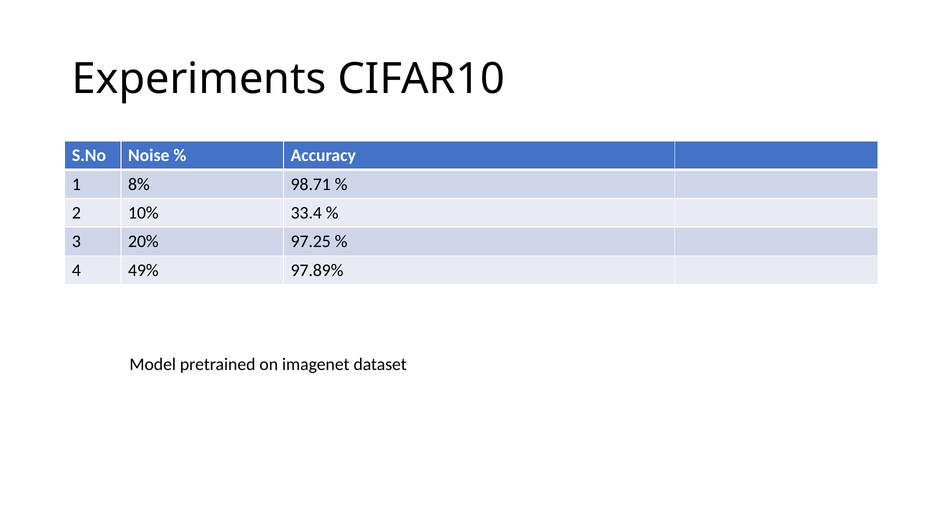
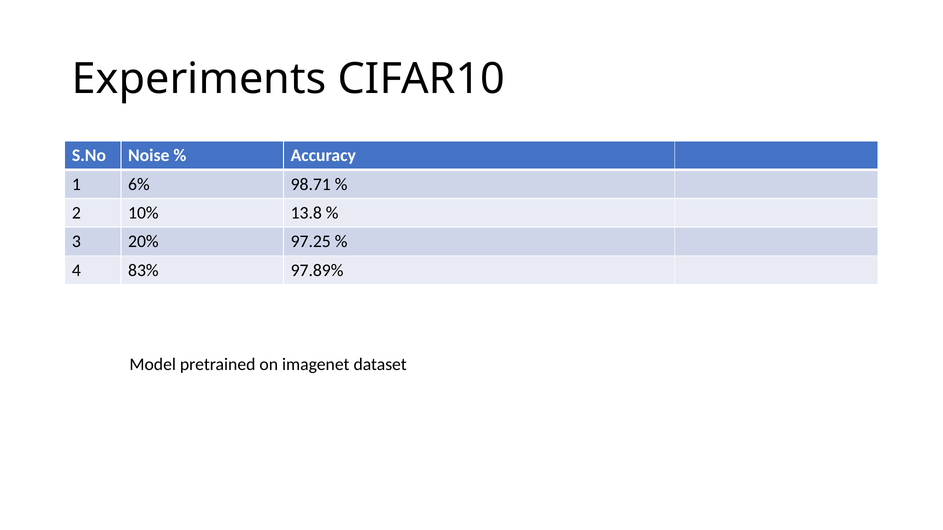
8%: 8% -> 6%
33.4: 33.4 -> 13.8
49%: 49% -> 83%
